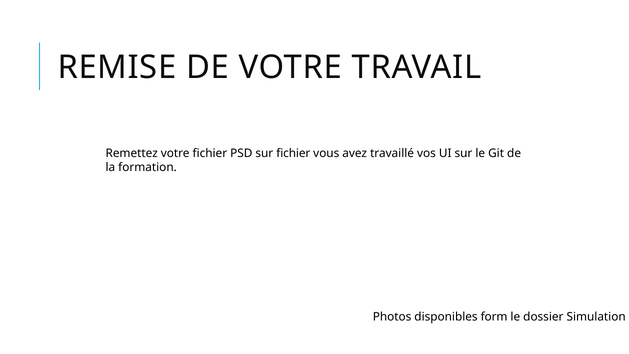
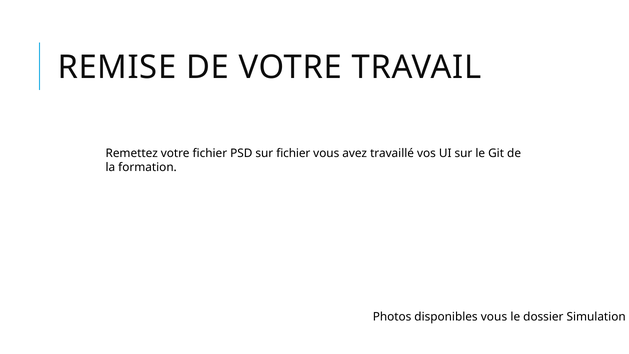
disponibles form: form -> vous
